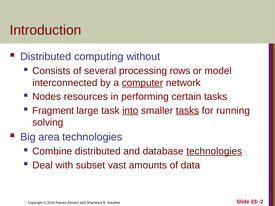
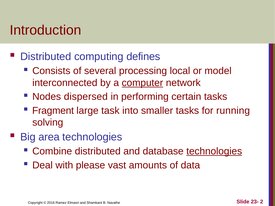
without: without -> defines
rows: rows -> local
resources: resources -> dispersed
into underline: present -> none
tasks at (187, 111) underline: present -> none
subset: subset -> please
